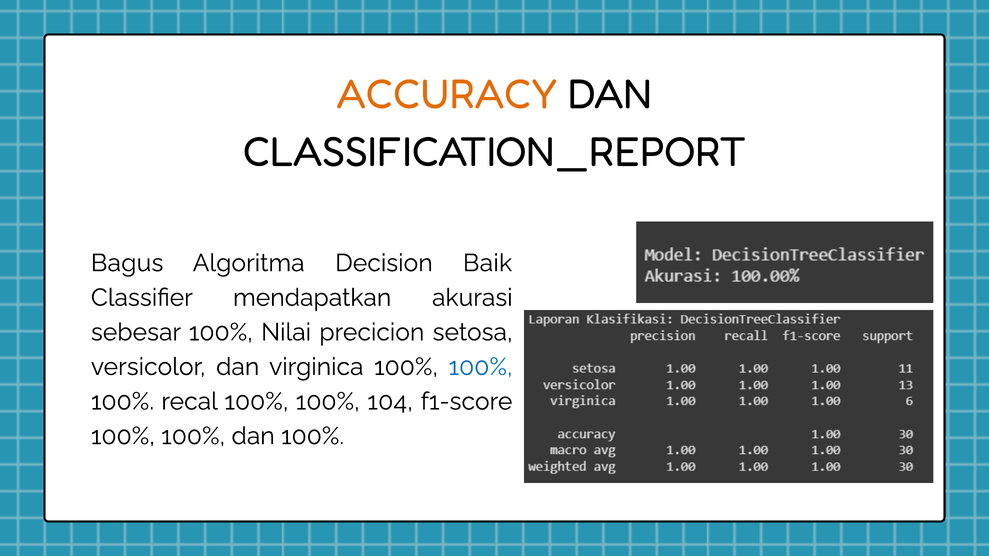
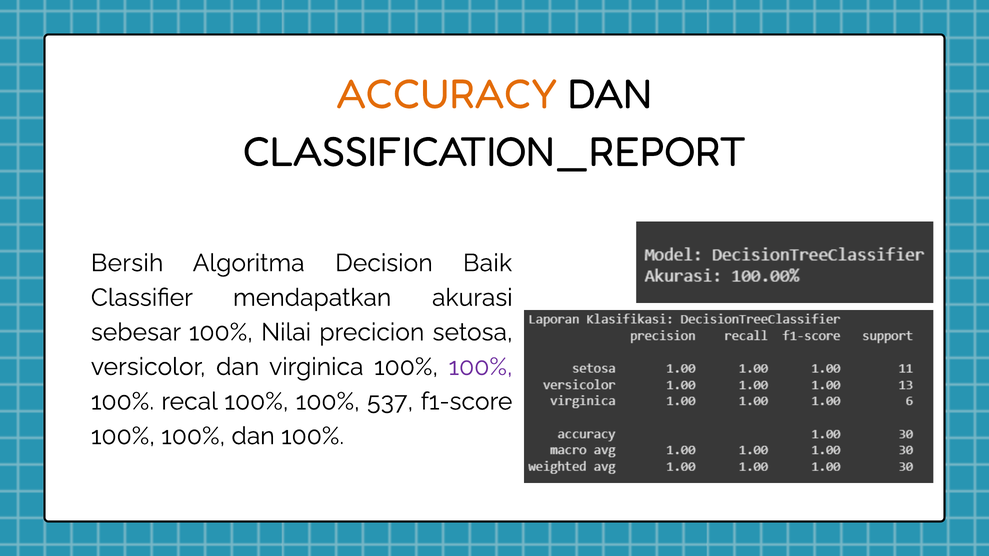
Bagus: Bagus -> Bersih
100% at (481, 367) colour: blue -> purple
104: 104 -> 537
